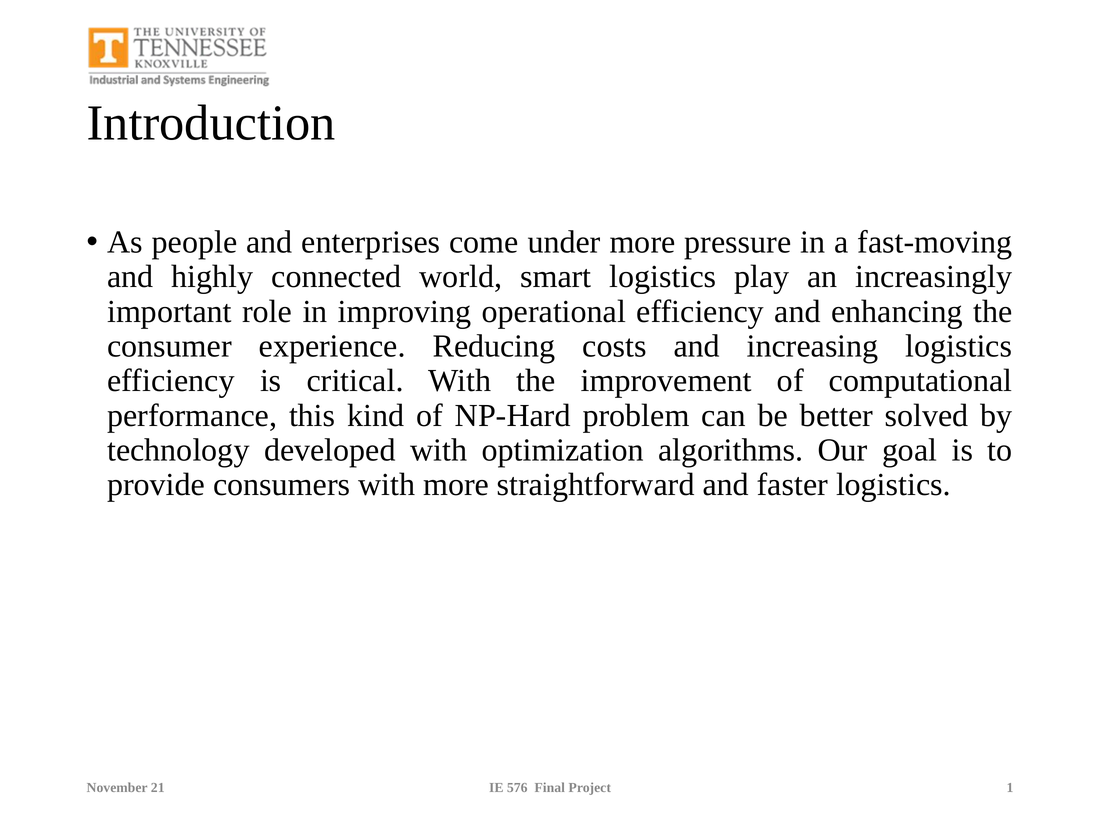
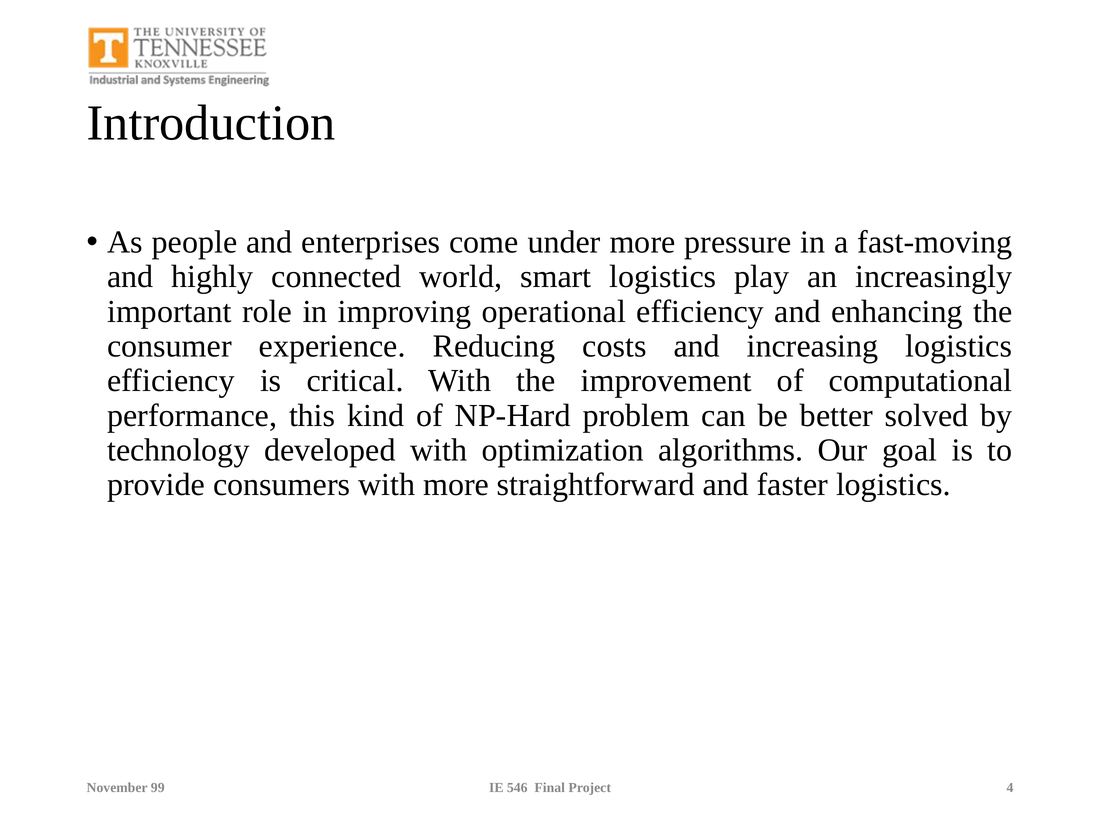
21: 21 -> 99
576: 576 -> 546
1: 1 -> 4
